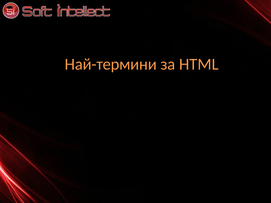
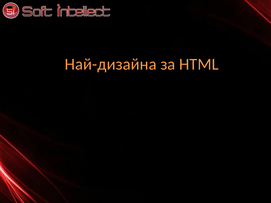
Най-термини: Най-термини -> Най-дизайна
